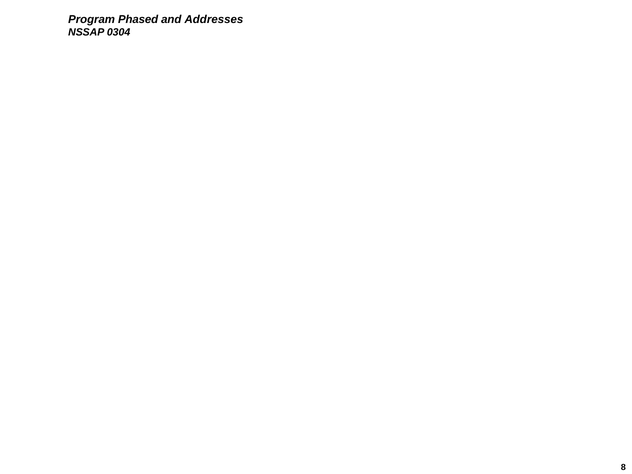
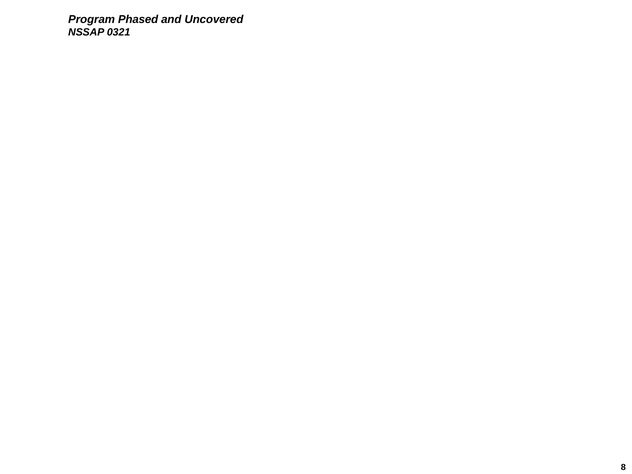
Addresses: Addresses -> Uncovered
0304: 0304 -> 0321
